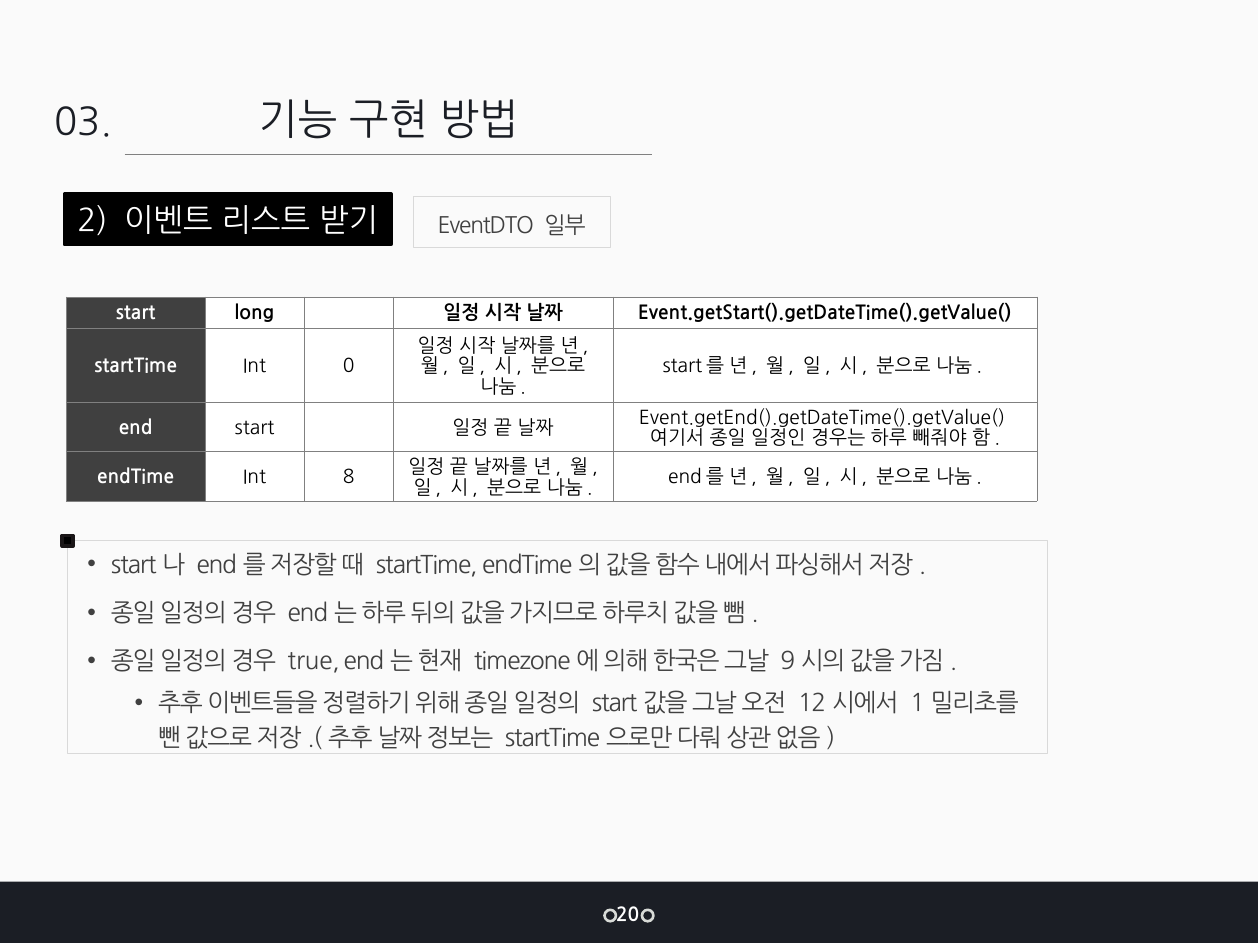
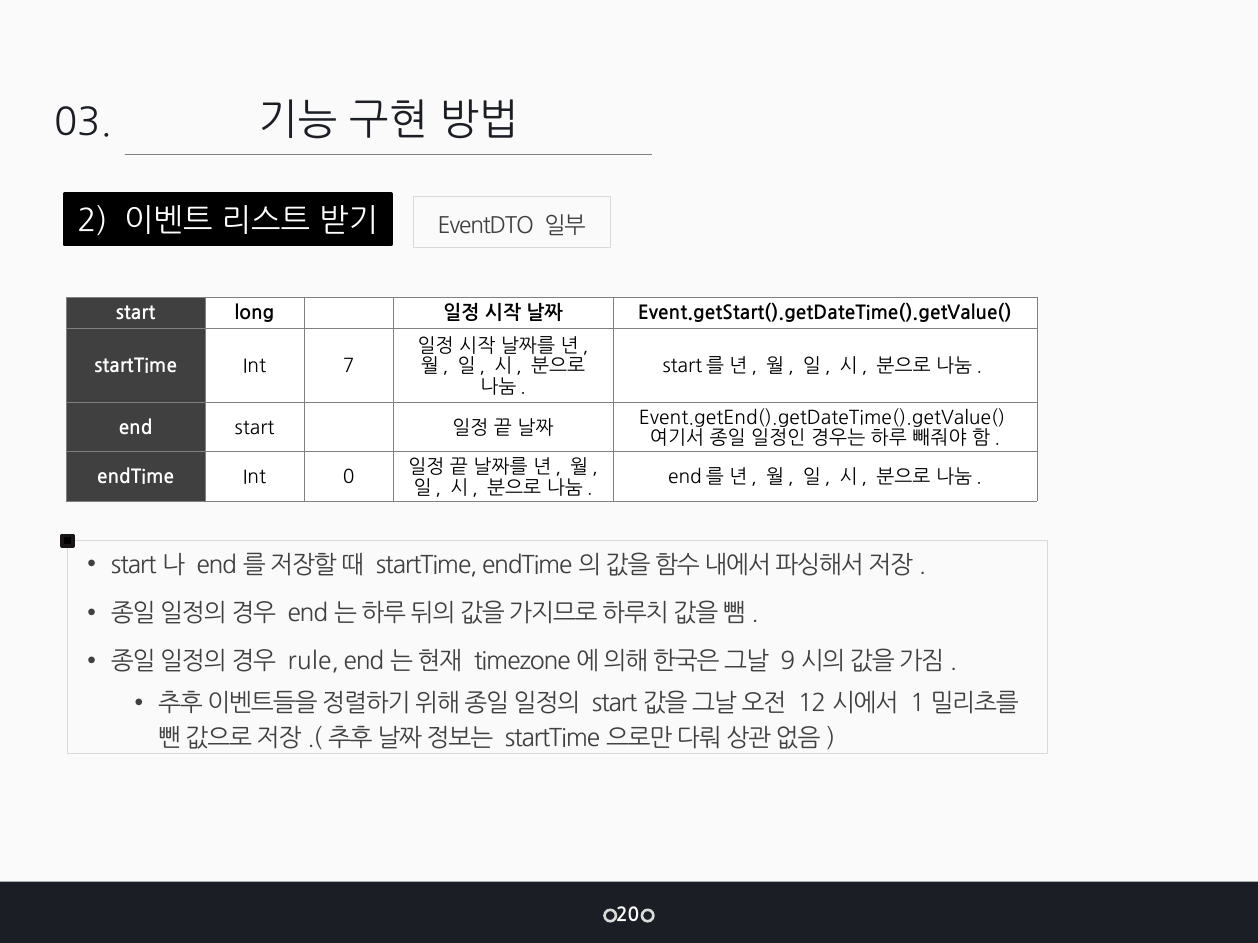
0: 0 -> 7
8: 8 -> 0
true: true -> rule
